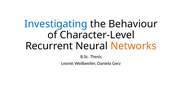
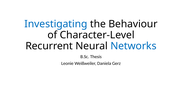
Networks colour: orange -> blue
